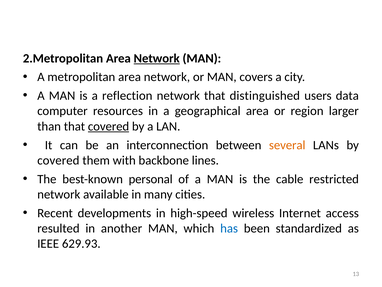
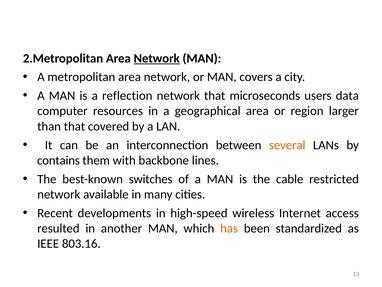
distinguished: distinguished -> microseconds
covered at (109, 126) underline: present -> none
covered at (58, 160): covered -> contains
personal: personal -> switches
has colour: blue -> orange
629.93: 629.93 -> 803.16
